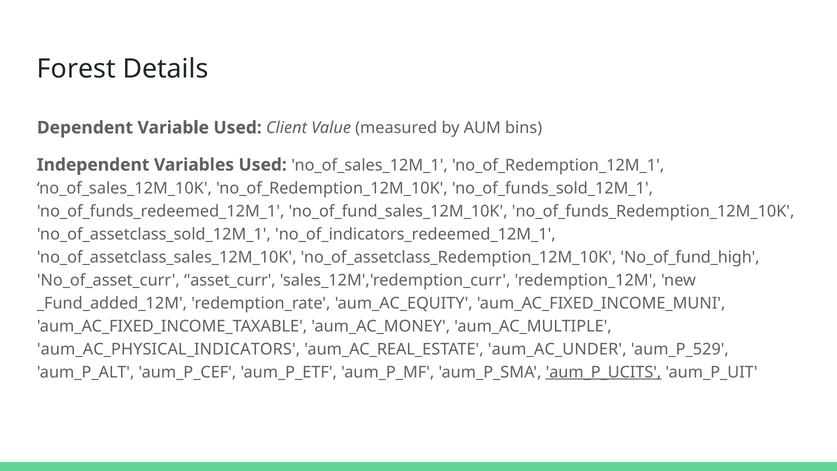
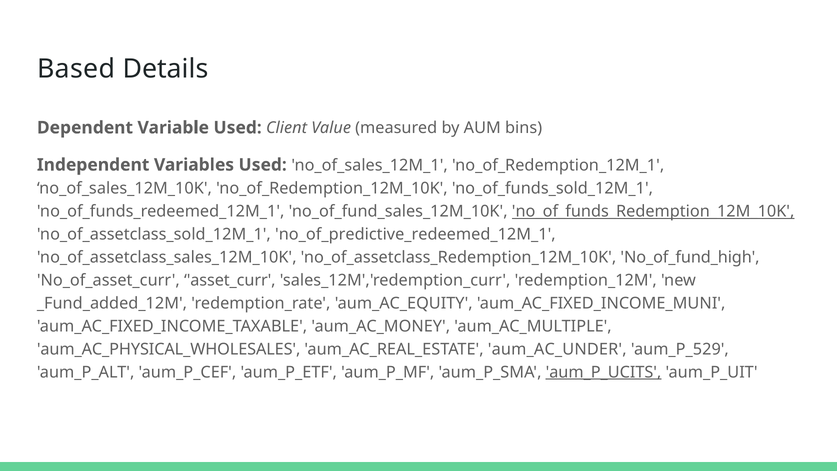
Forest: Forest -> Based
no_of_funds_Redemption_12M_10K underline: none -> present
no_of_indicators_redeemed_12M_1: no_of_indicators_redeemed_12M_1 -> no_of_predictive_redeemed_12M_1
aum_AC_PHYSICAL_INDICATORS: aum_AC_PHYSICAL_INDICATORS -> aum_AC_PHYSICAL_WHOLESALES
